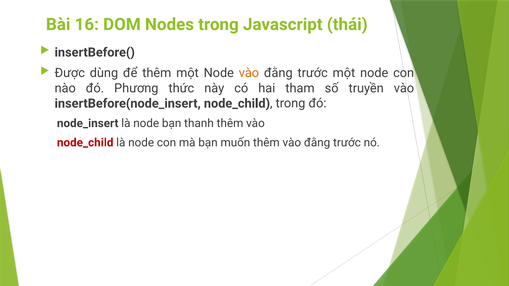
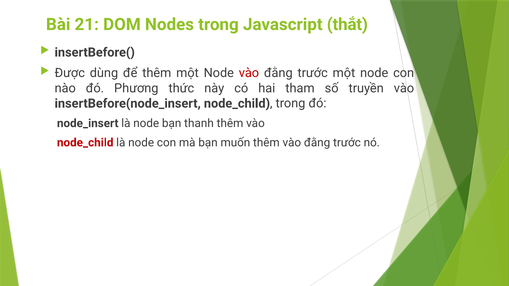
16: 16 -> 21
thái: thái -> thắt
vào at (249, 73) colour: orange -> red
